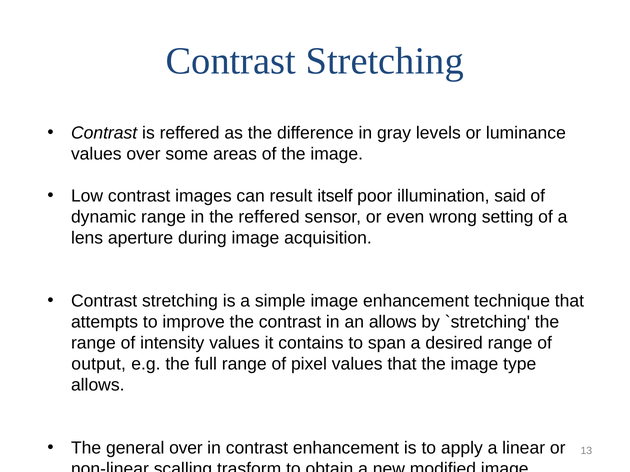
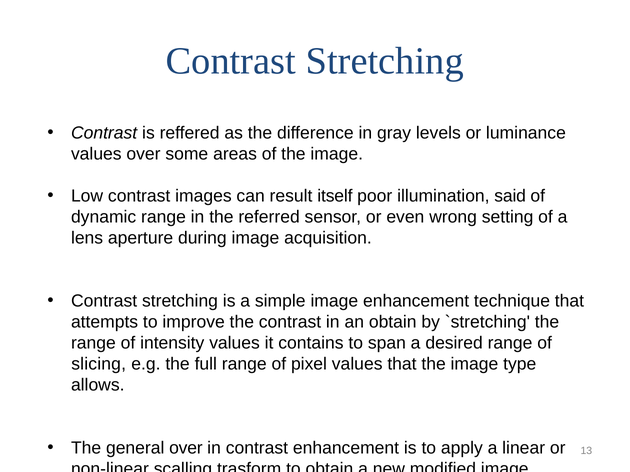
the reffered: reffered -> referred
an allows: allows -> obtain
output: output -> slicing
